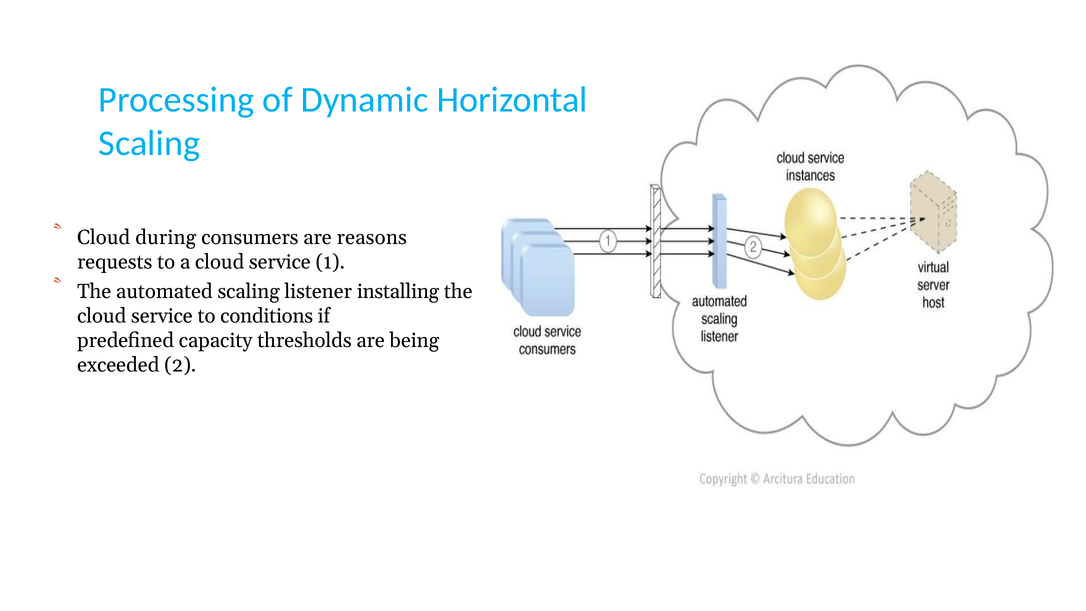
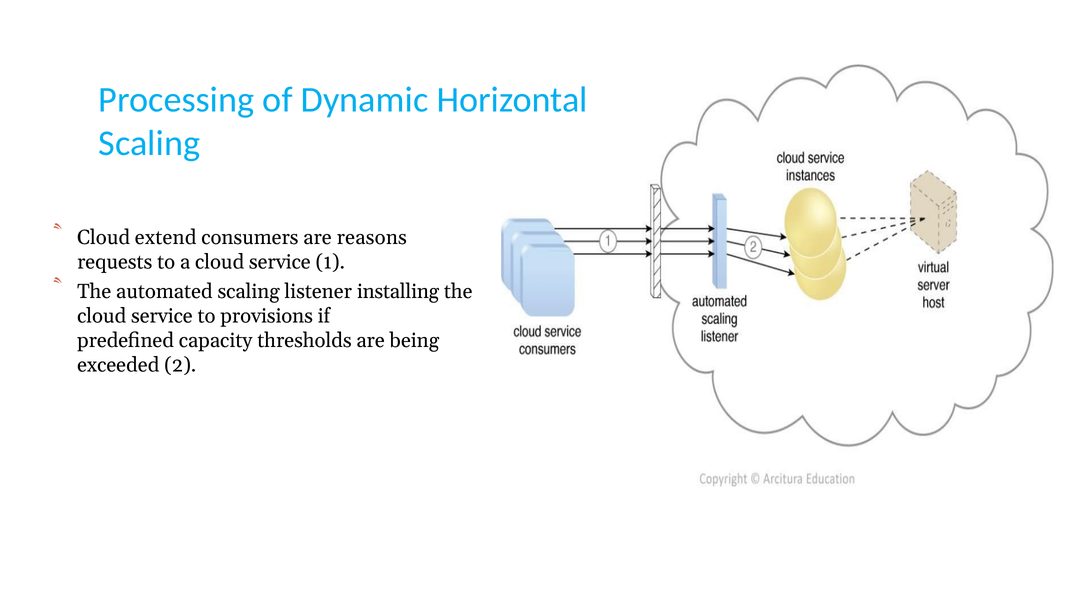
during: during -> extend
conditions: conditions -> provisions
